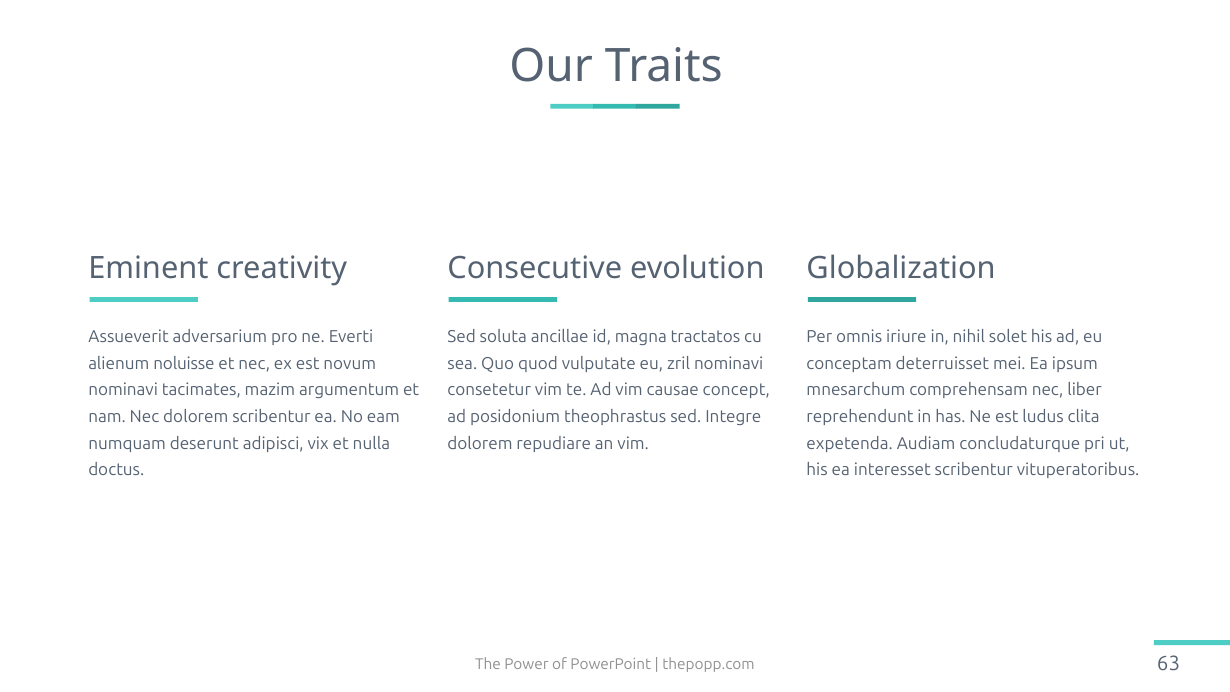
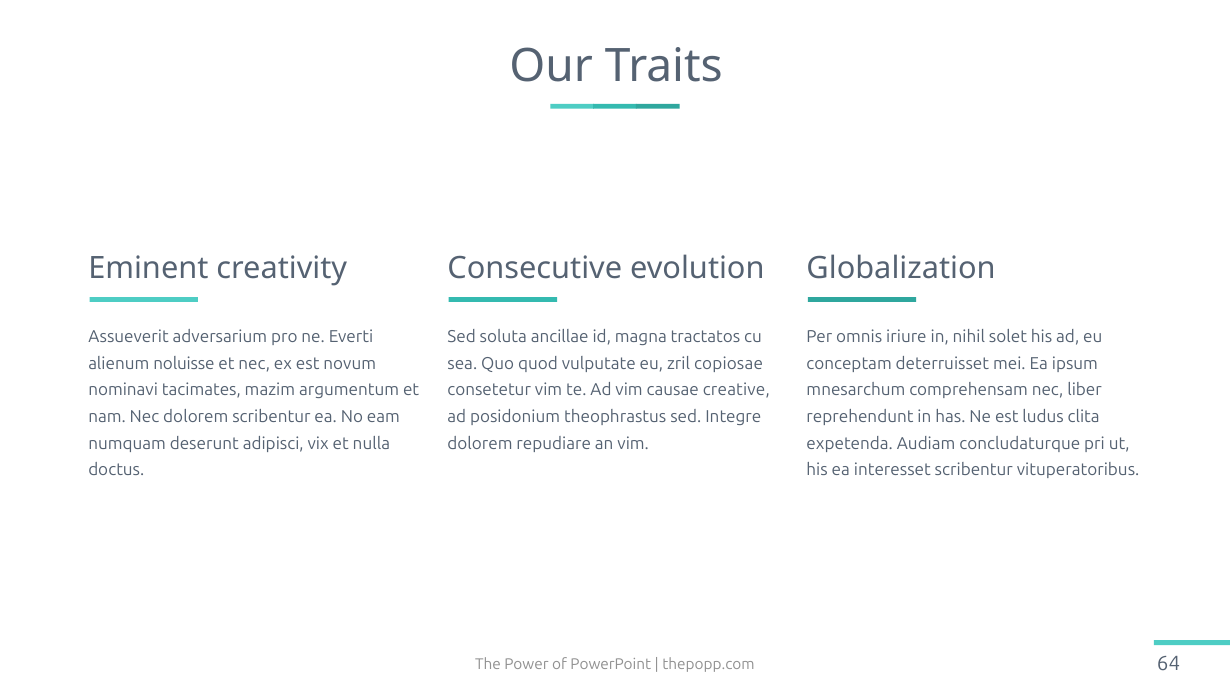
zril nominavi: nominavi -> copiosae
concept: concept -> creative
63: 63 -> 64
